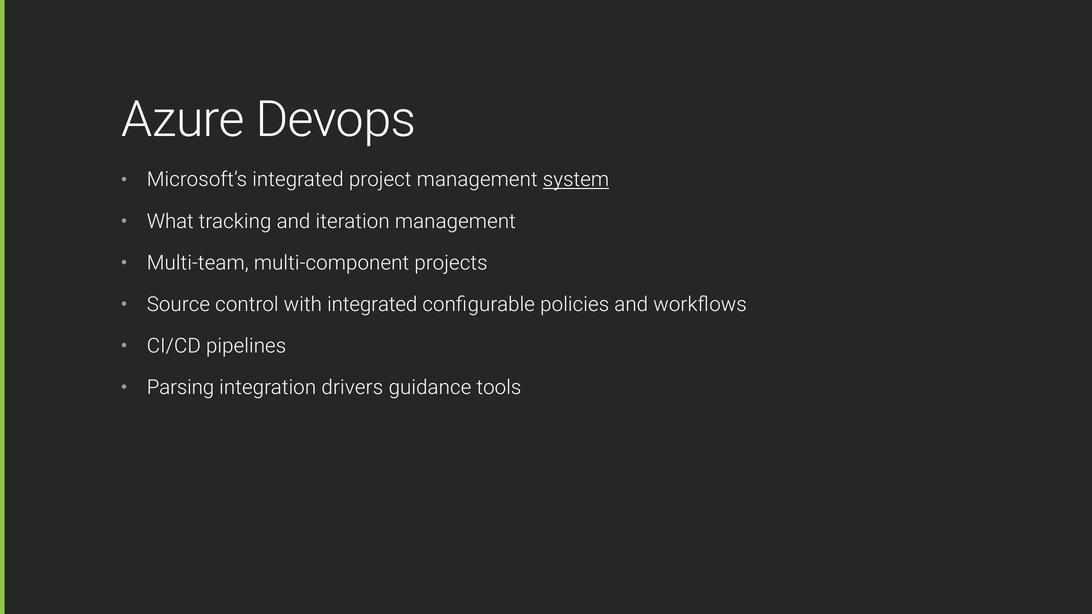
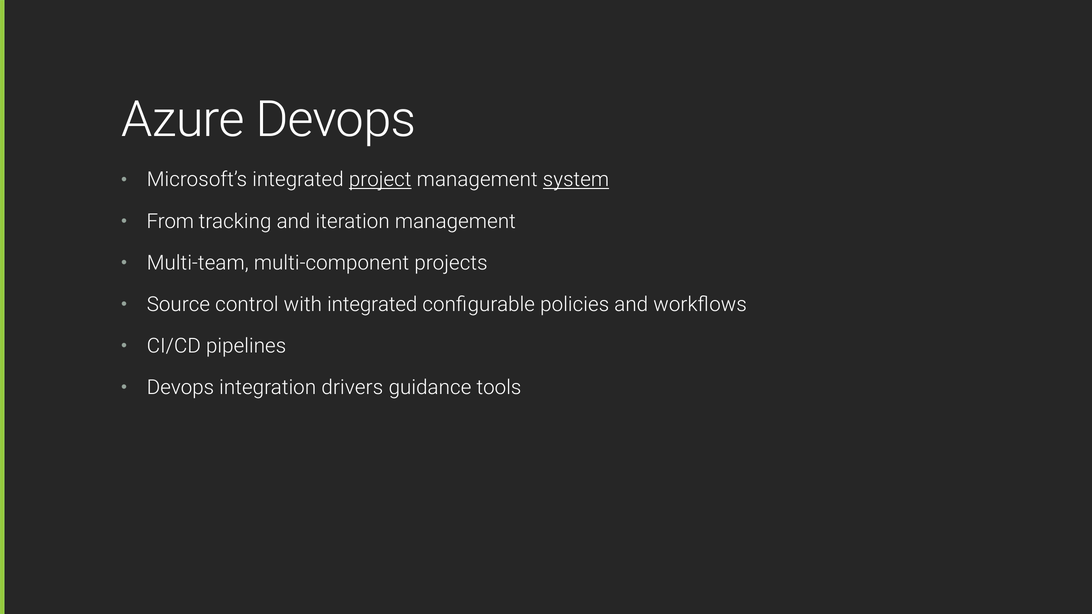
project underline: none -> present
What: What -> From
Parsing at (180, 388): Parsing -> Devops
